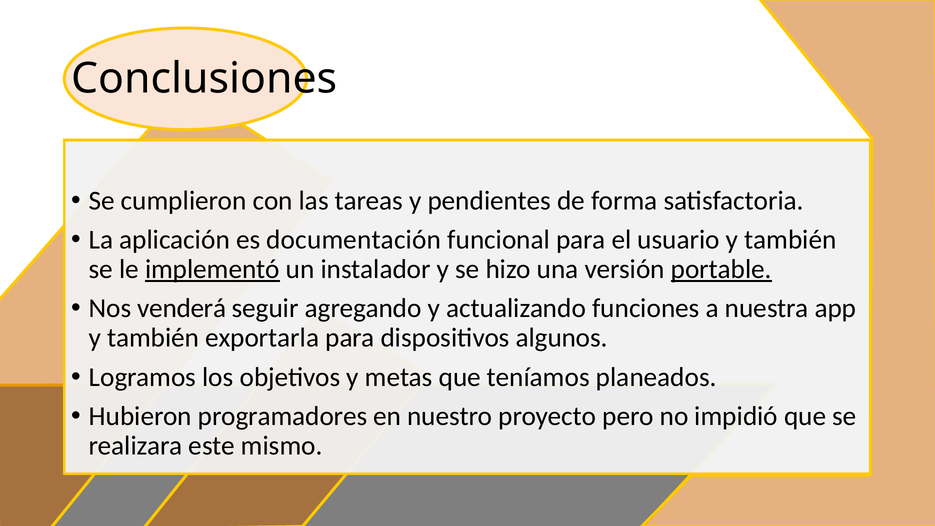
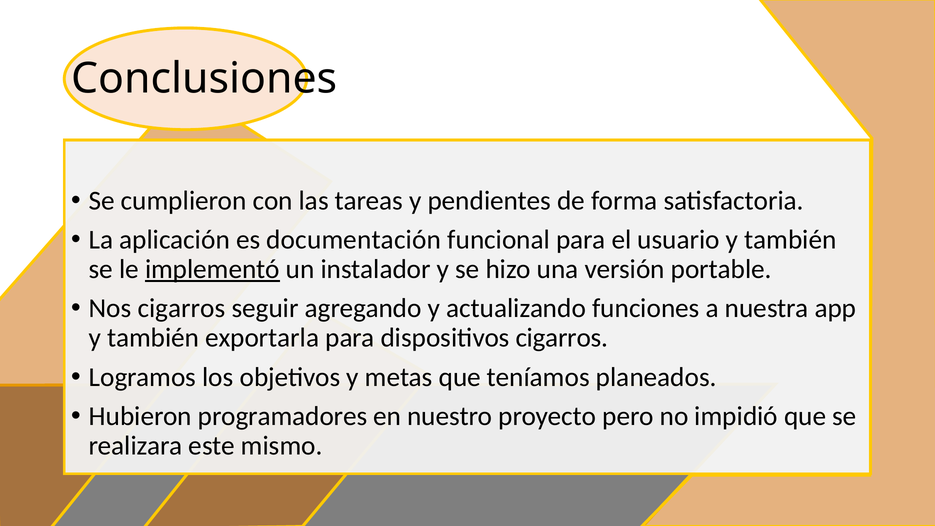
portable underline: present -> none
Nos venderá: venderá -> cigarros
dispositivos algunos: algunos -> cigarros
